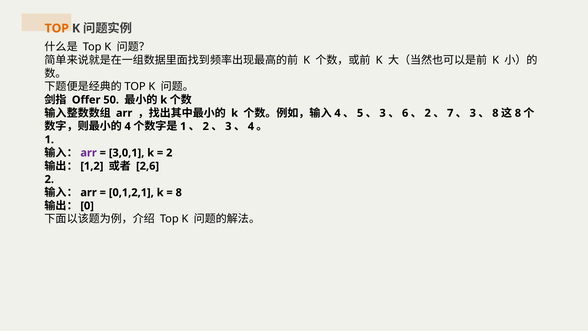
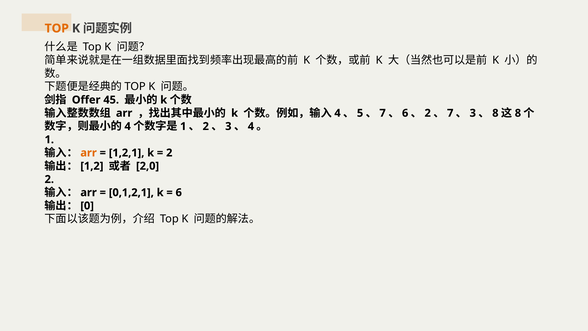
50: 50 -> 45
3 at (383, 113): 3 -> 7
arr at (89, 153) colour: purple -> orange
3,0,1: 3,0,1 -> 1,2,1
2,6: 2,6 -> 2,0
8 at (179, 192): 8 -> 6
